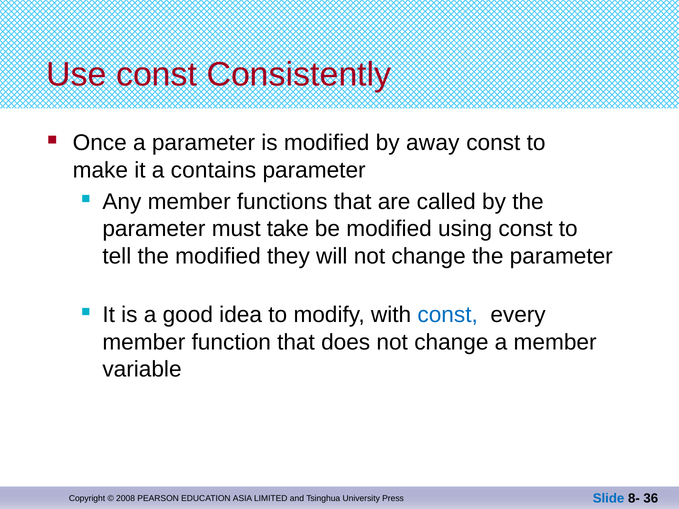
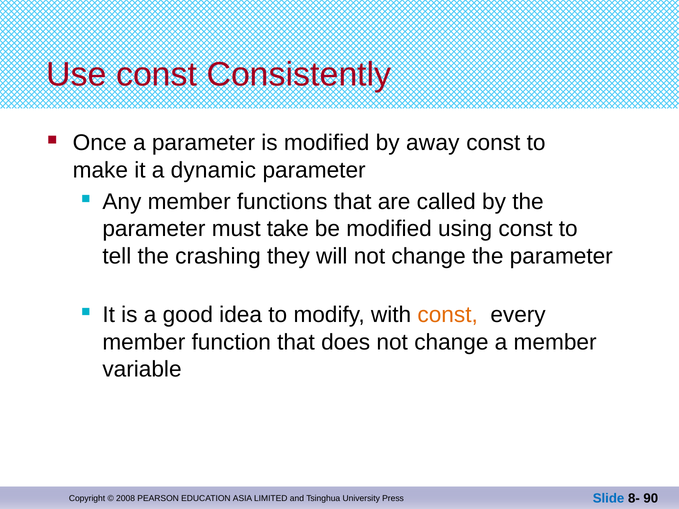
contains: contains -> dynamic
the modified: modified -> crashing
const at (448, 315) colour: blue -> orange
36: 36 -> 90
